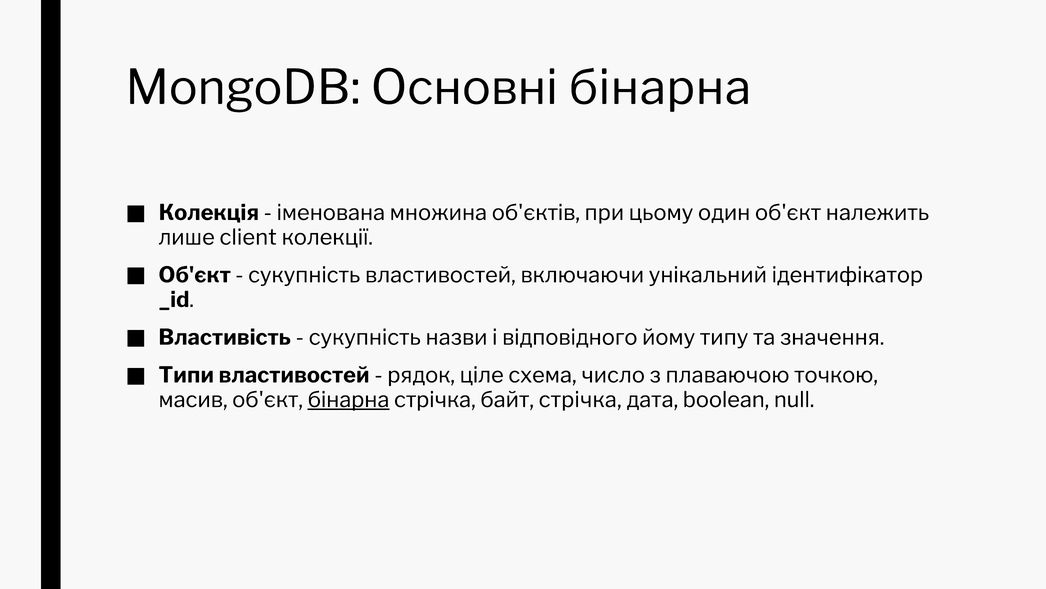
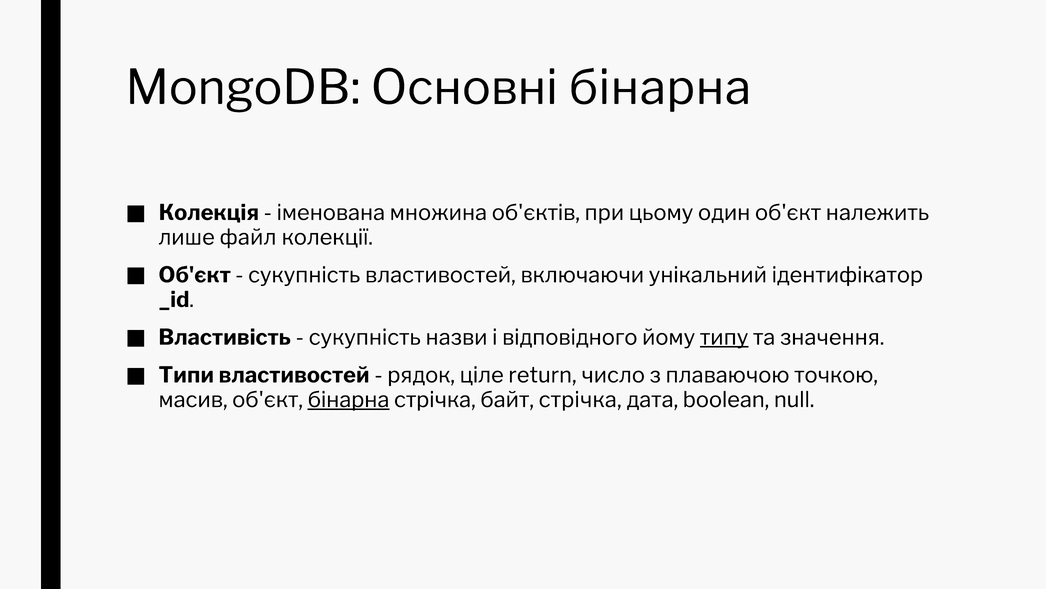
client: client -> файл
типу underline: none -> present
схема: схема -> return
